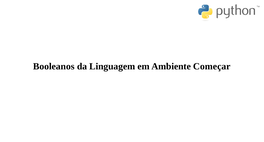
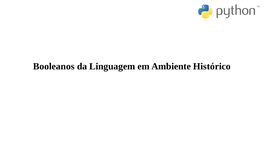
Começar: Começar -> Histórico
